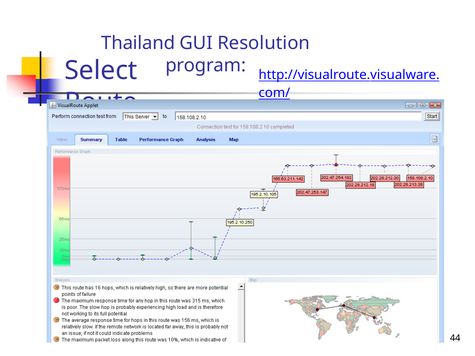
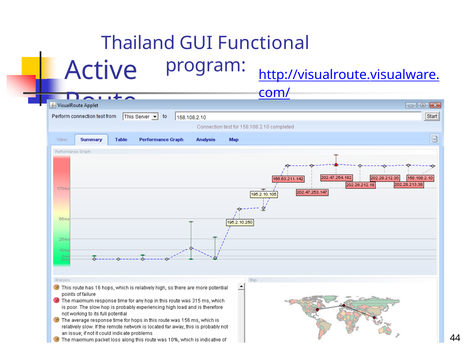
Resolution: Resolution -> Functional
Select: Select -> Active
